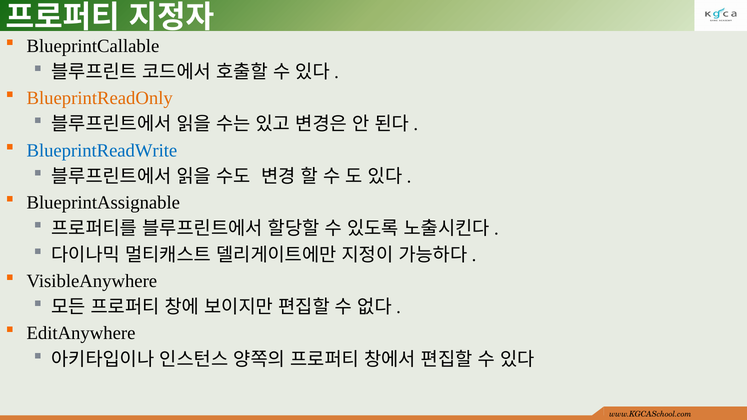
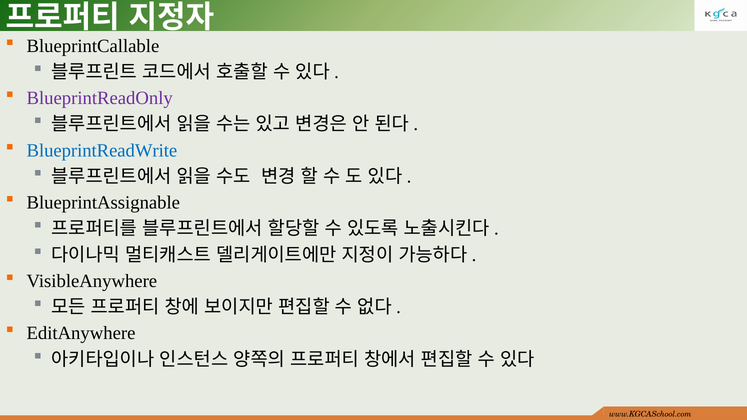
BlueprintReadOnly colour: orange -> purple
